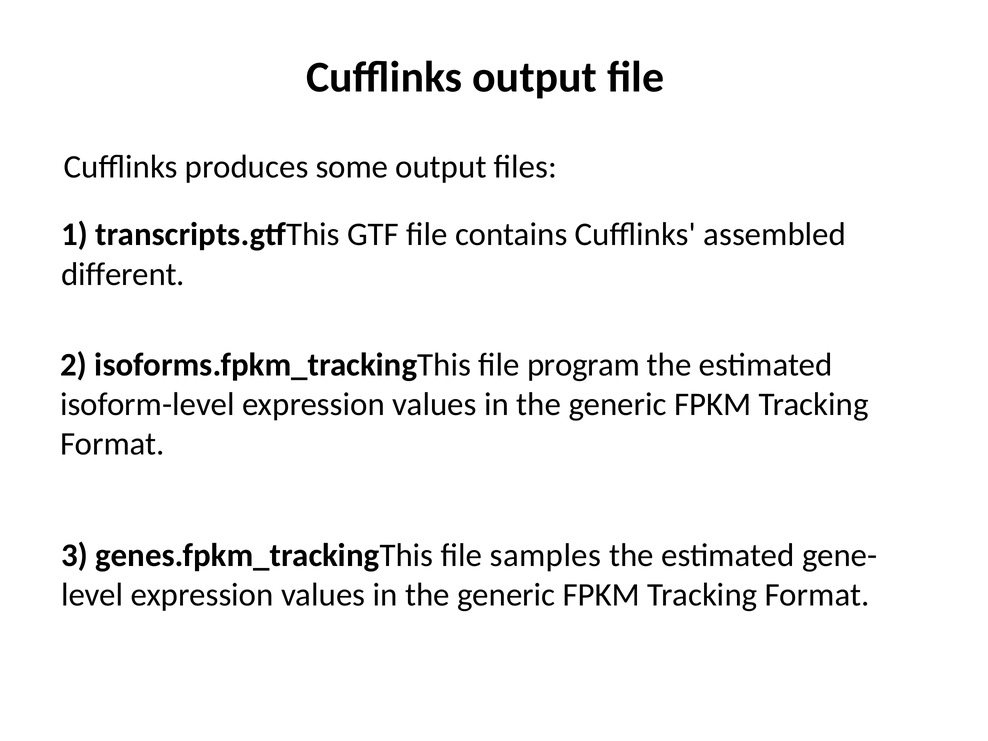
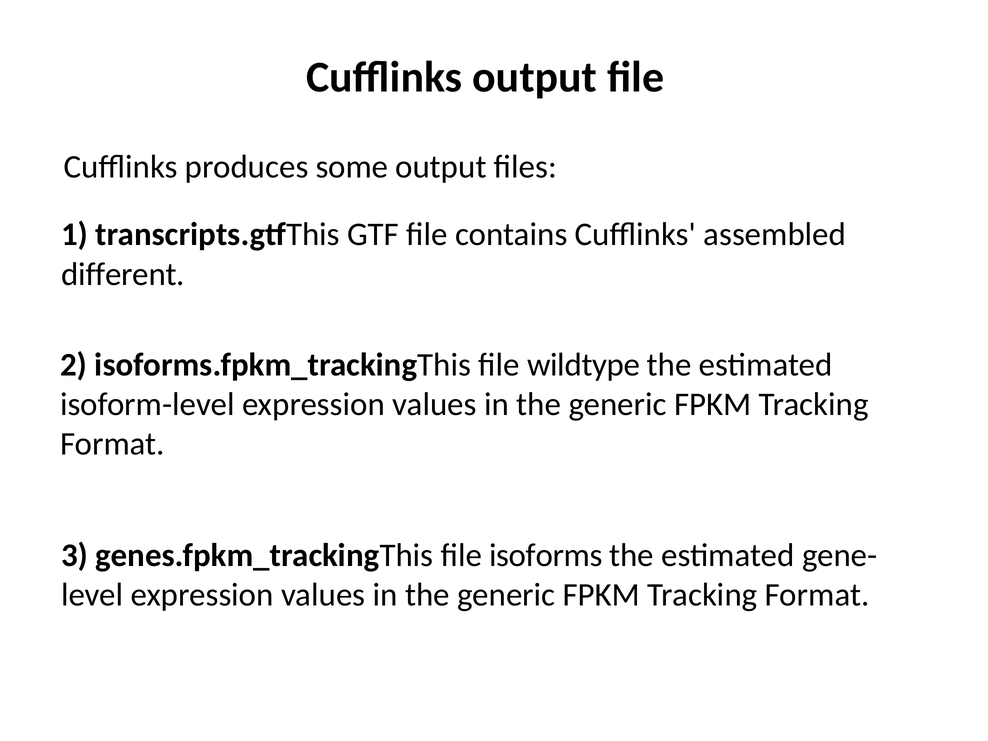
program: program -> wildtype
samples: samples -> isoforms
